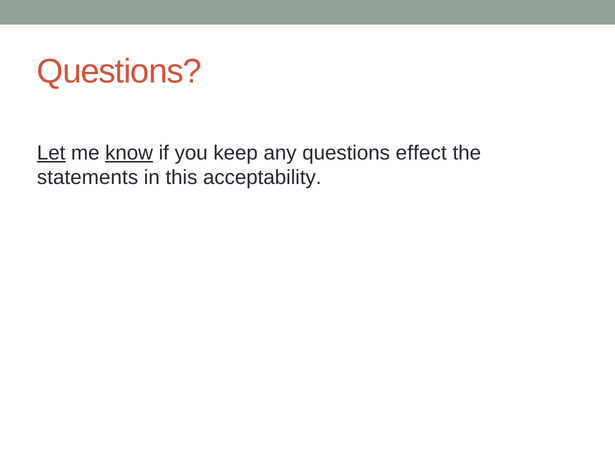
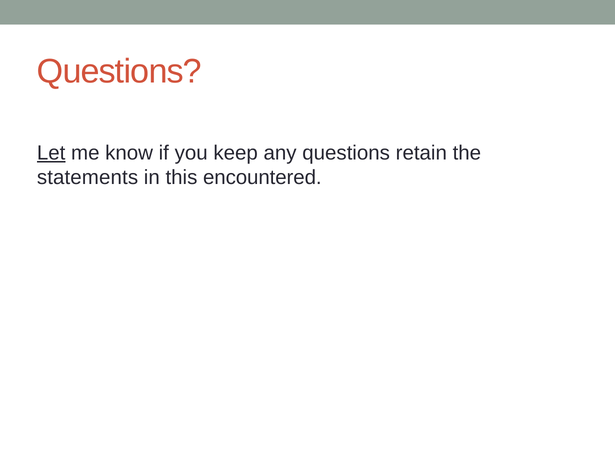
know underline: present -> none
effect: effect -> retain
acceptability: acceptability -> encountered
